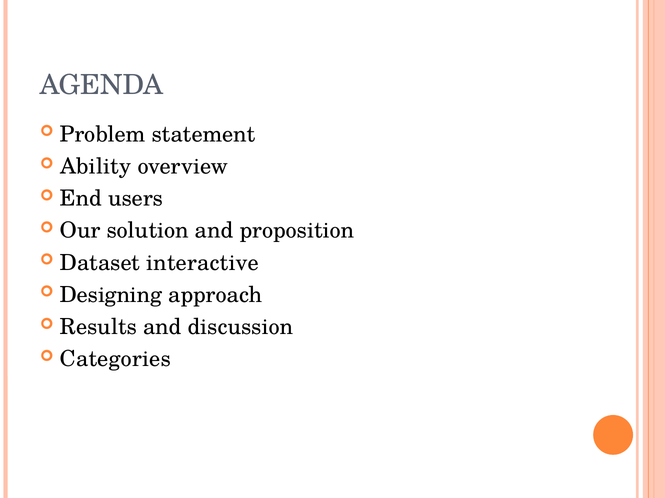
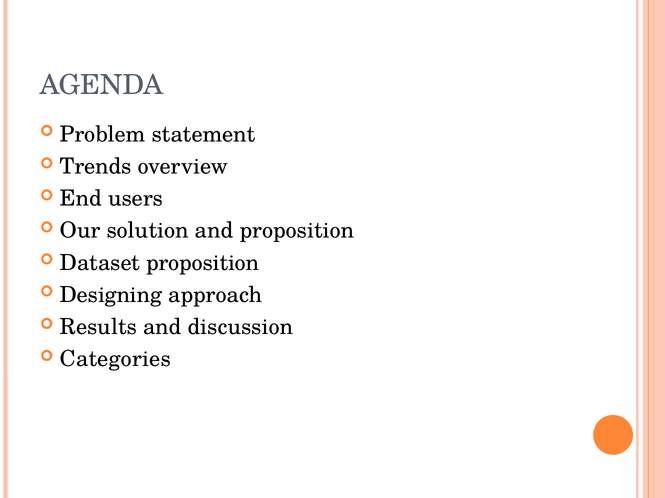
Ability: Ability -> Trends
Dataset interactive: interactive -> proposition
